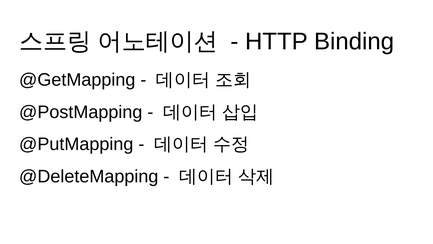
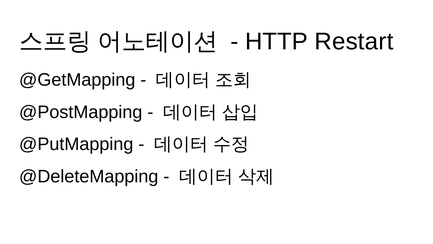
Binding: Binding -> Restart
